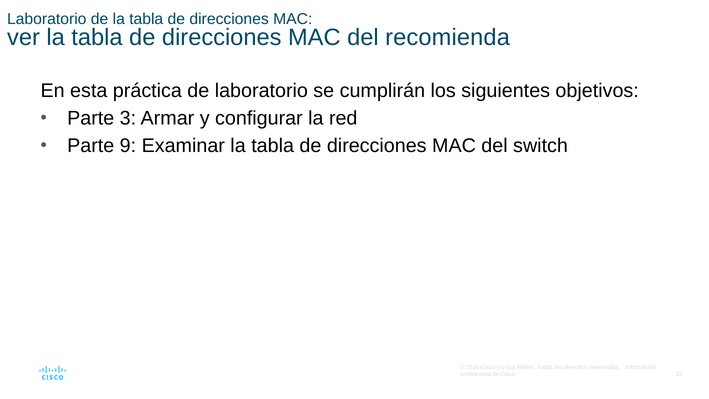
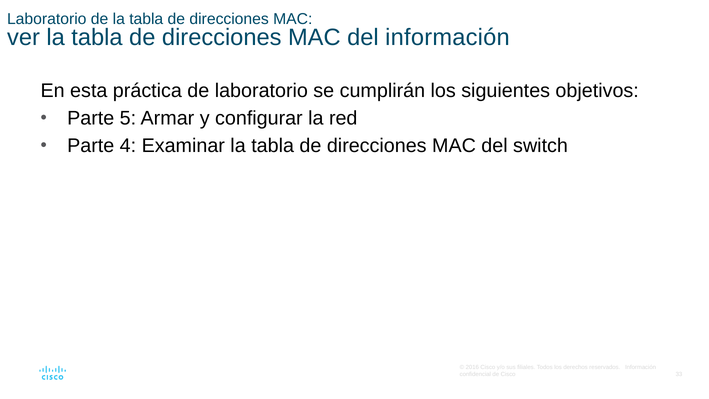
del recomienda: recomienda -> información
3: 3 -> 5
9: 9 -> 4
